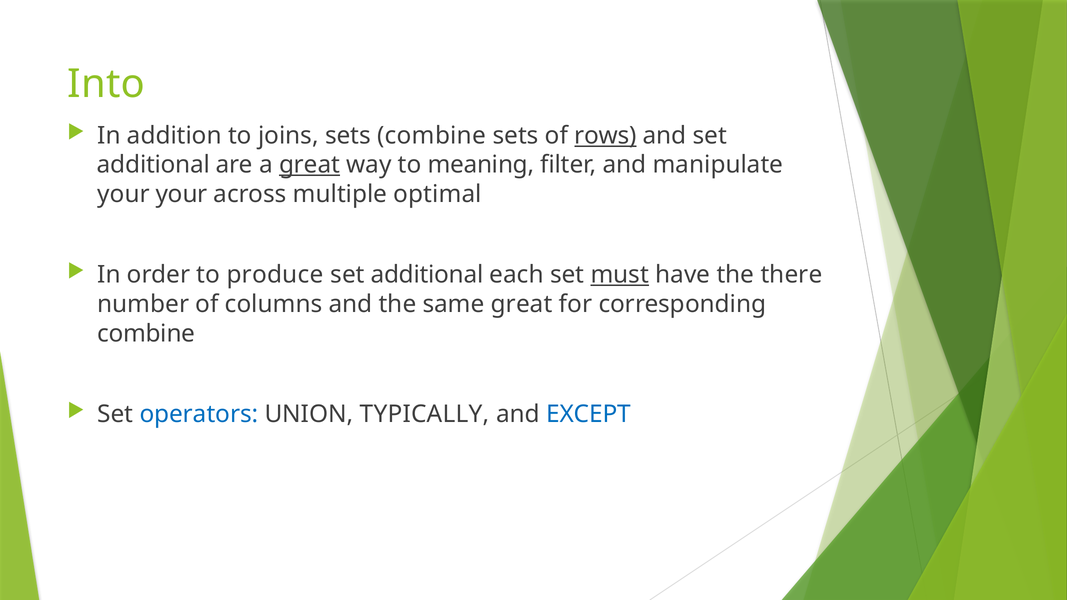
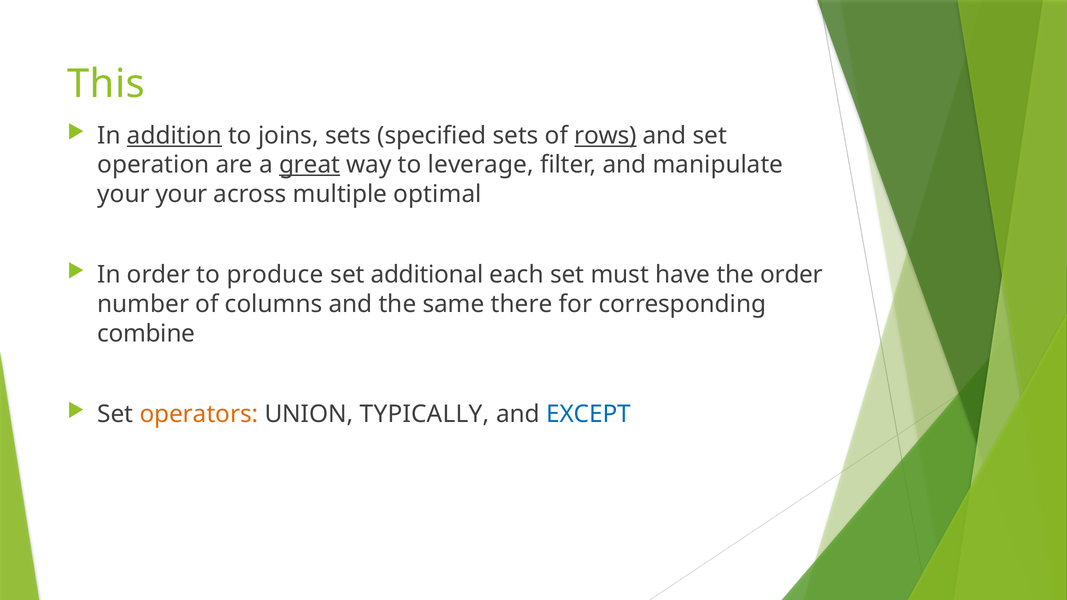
Into: Into -> This
addition underline: none -> present
sets combine: combine -> specified
additional at (153, 165): additional -> operation
meaning: meaning -> leverage
must underline: present -> none
the there: there -> order
same great: great -> there
operators colour: blue -> orange
